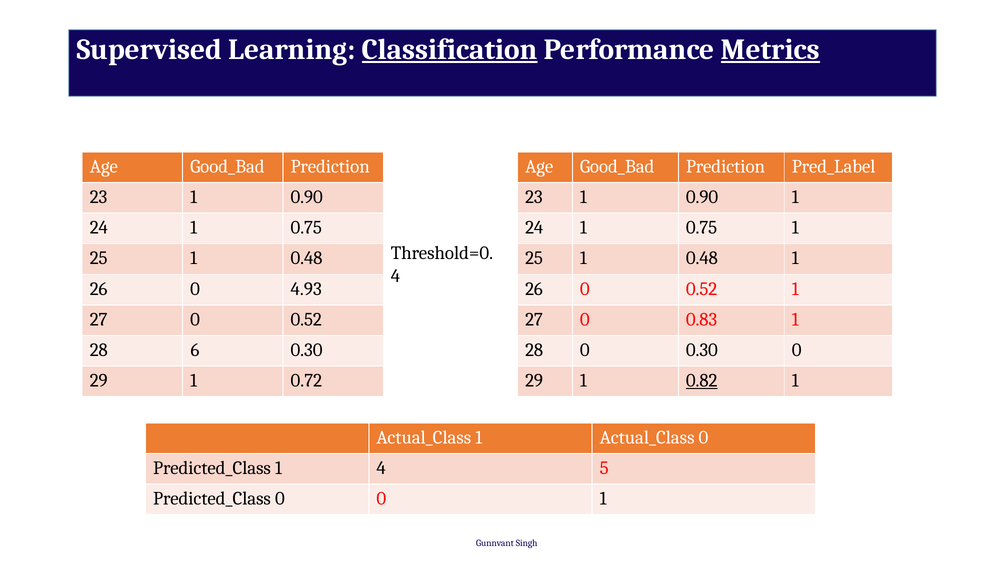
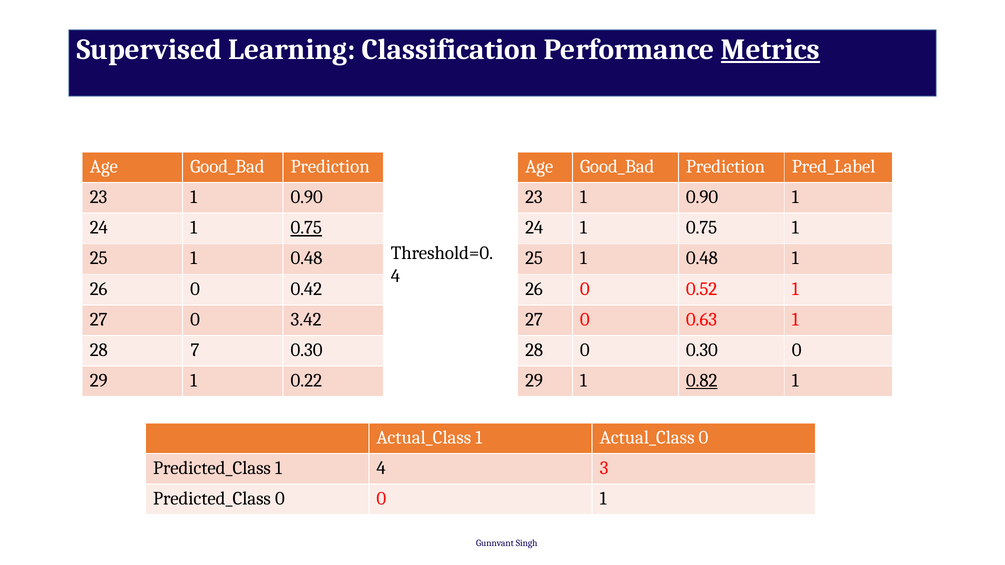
Classification underline: present -> none
0.75 at (306, 228) underline: none -> present
4.93: 4.93 -> 0.42
27 0 0.52: 0.52 -> 3.42
0.83: 0.83 -> 0.63
6: 6 -> 7
0.72: 0.72 -> 0.22
5: 5 -> 3
